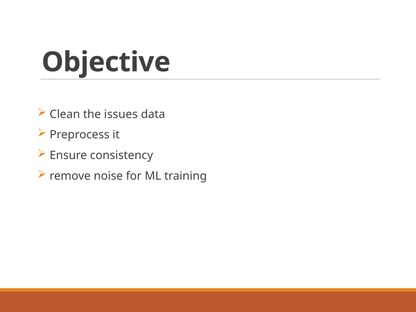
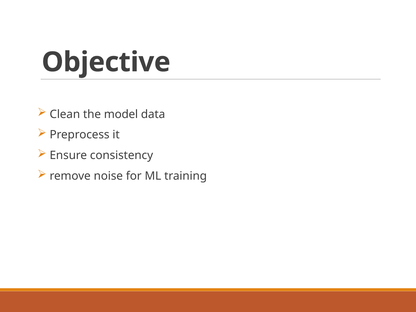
issues: issues -> model
